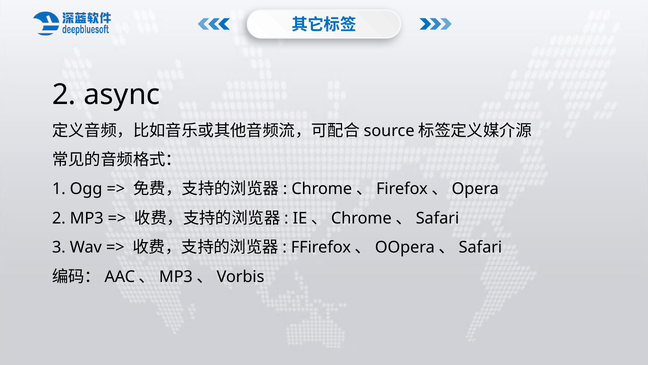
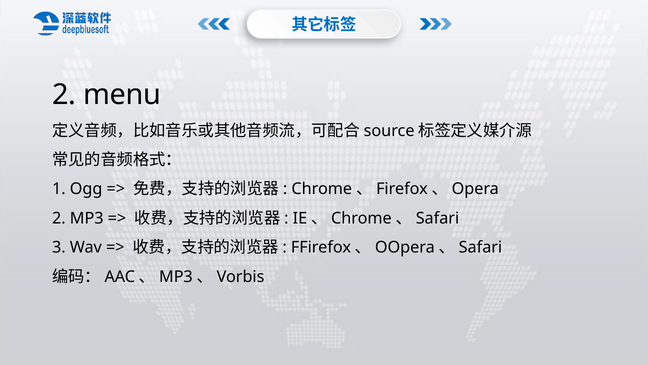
async: async -> menu
